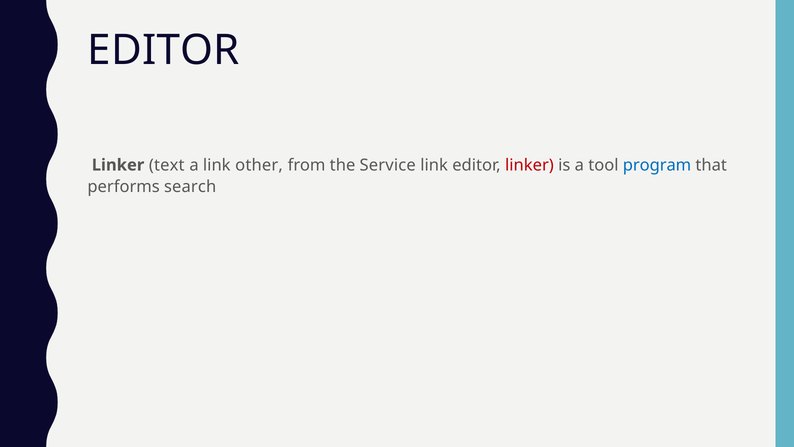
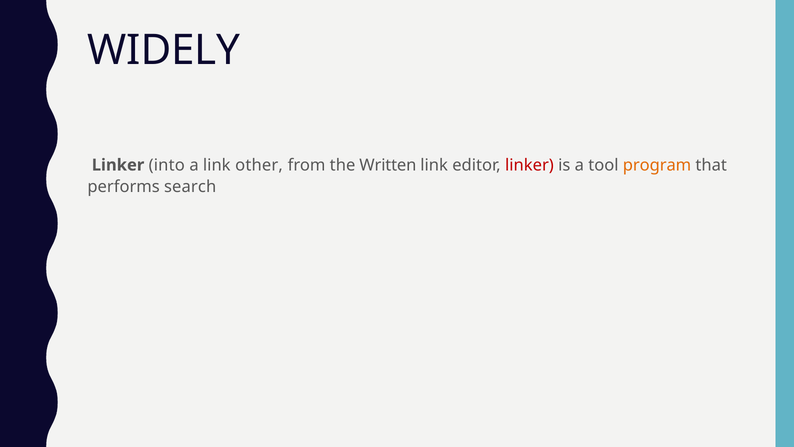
EDITOR at (164, 50): EDITOR -> WIDELY
text: text -> into
Service: Service -> Written
program colour: blue -> orange
